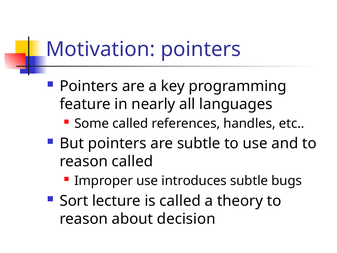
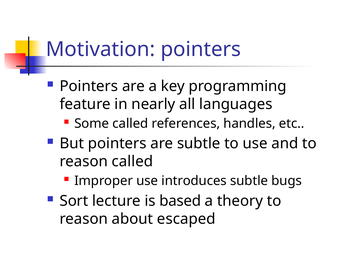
is called: called -> based
decision: decision -> escaped
